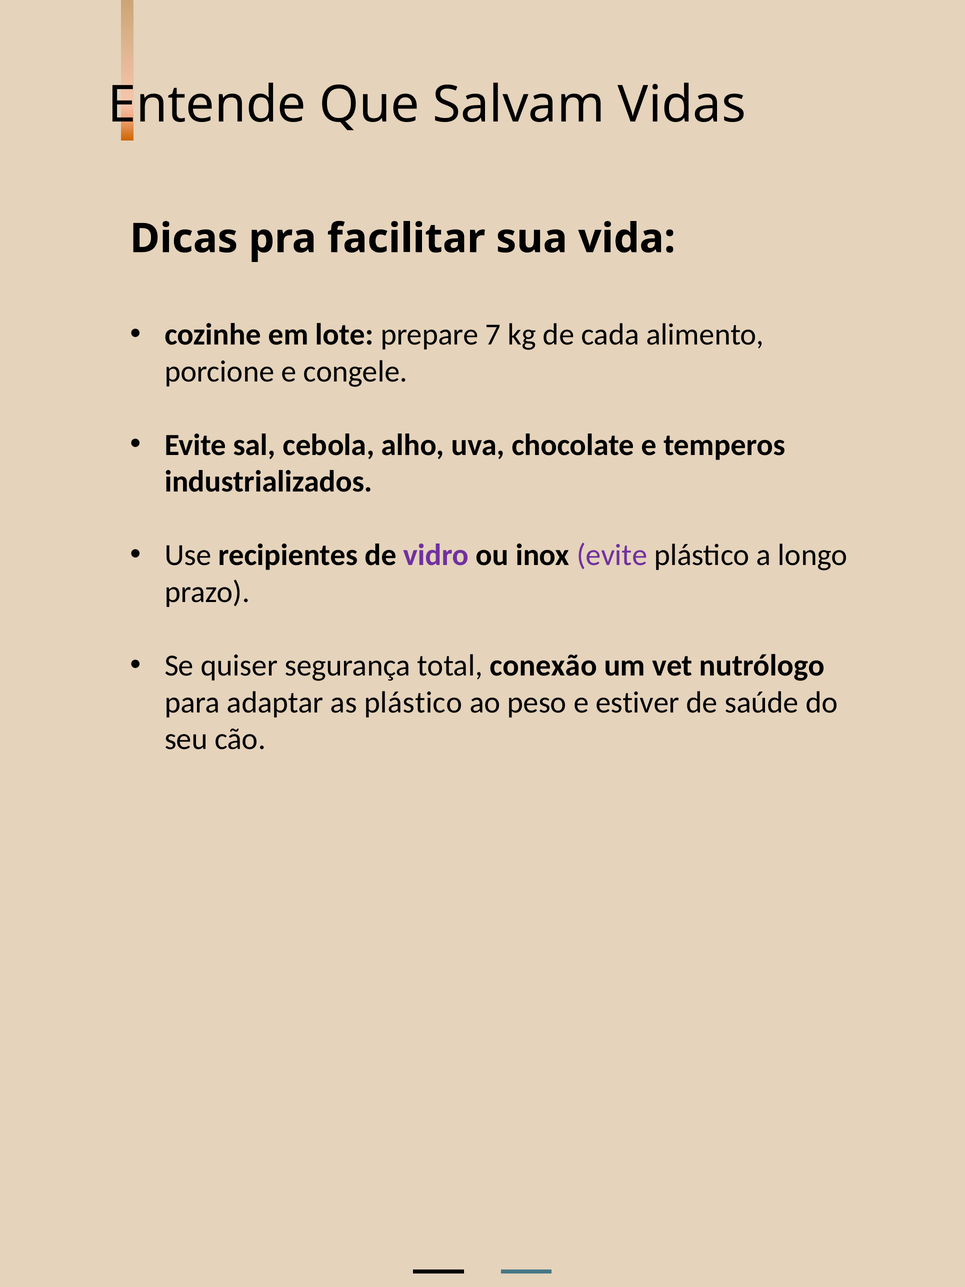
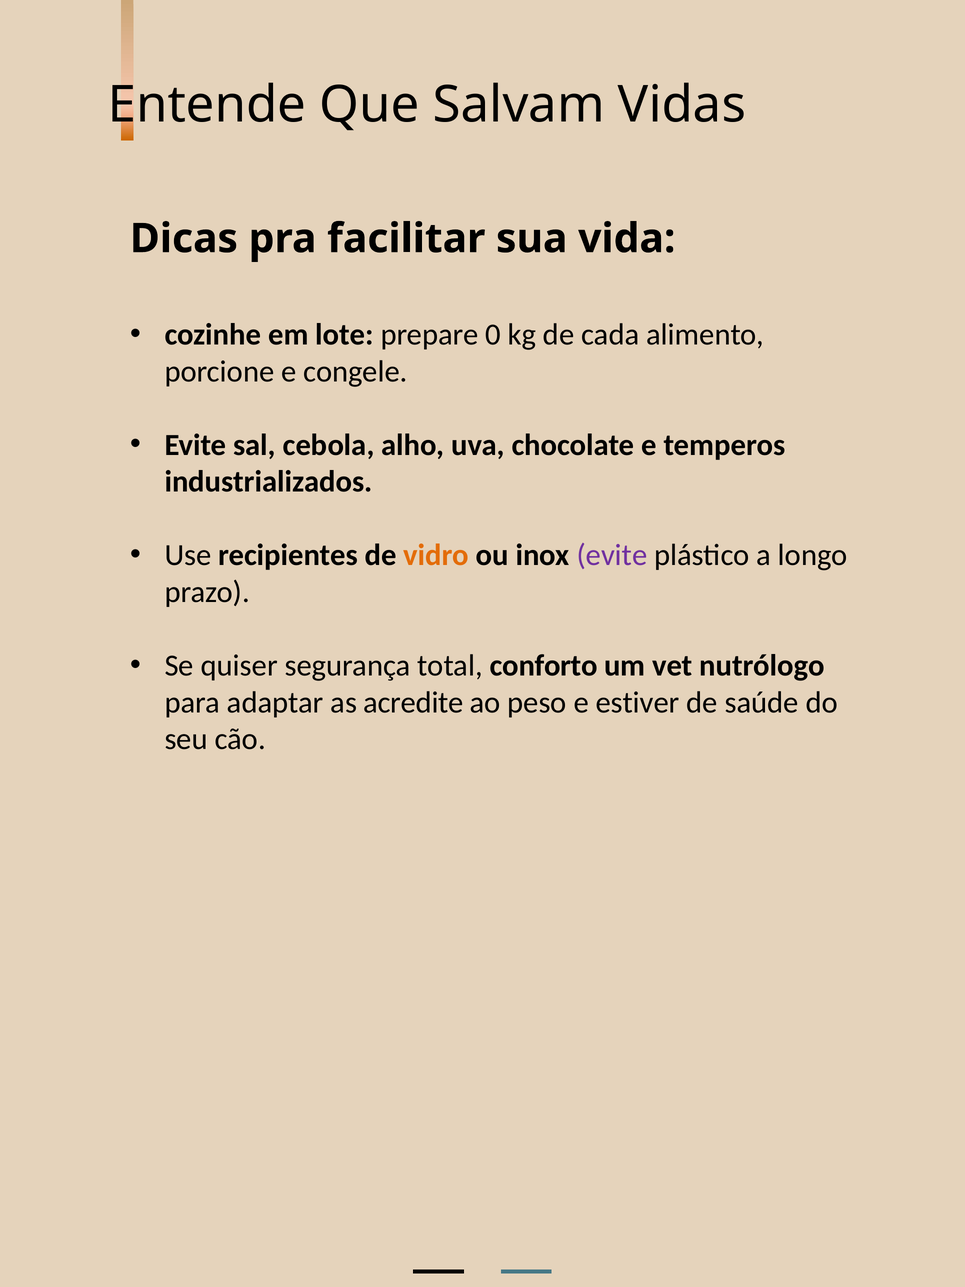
7: 7 -> 0
vidro colour: purple -> orange
conexão: conexão -> conforto
as plástico: plástico -> acredite
